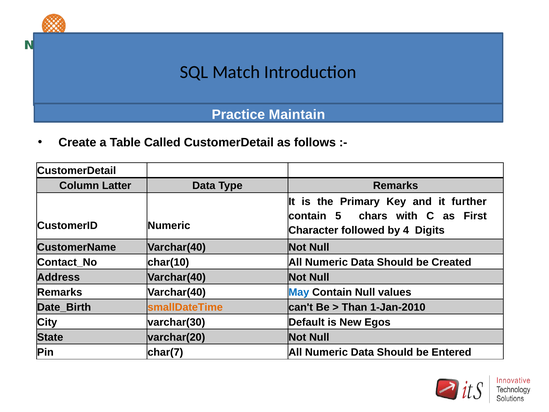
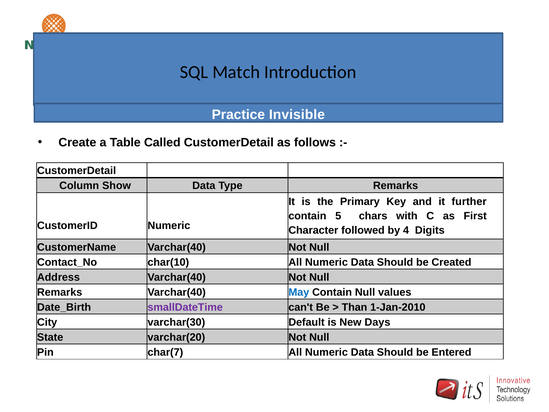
Maintain: Maintain -> Invisible
Latter: Latter -> Show
smallDateTime colour: orange -> purple
Egos: Egos -> Days
